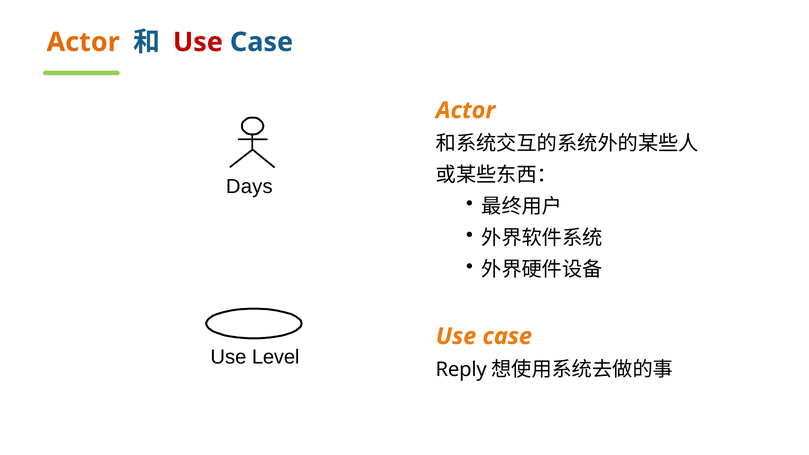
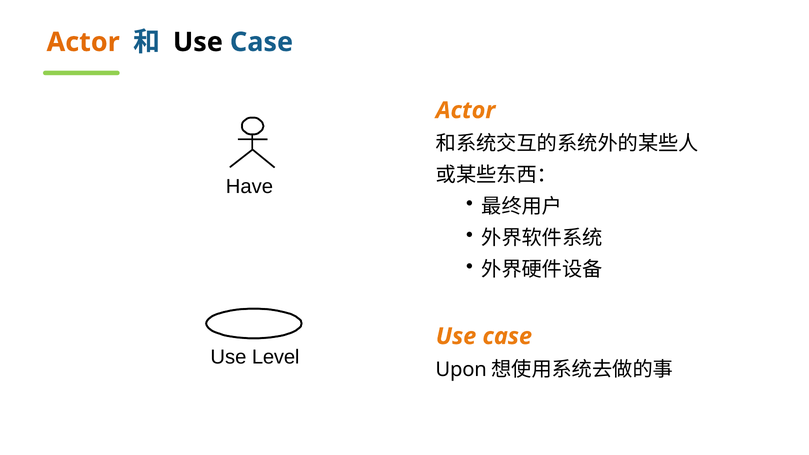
Use at (198, 42) colour: red -> black
Days: Days -> Have
Reply: Reply -> Upon
